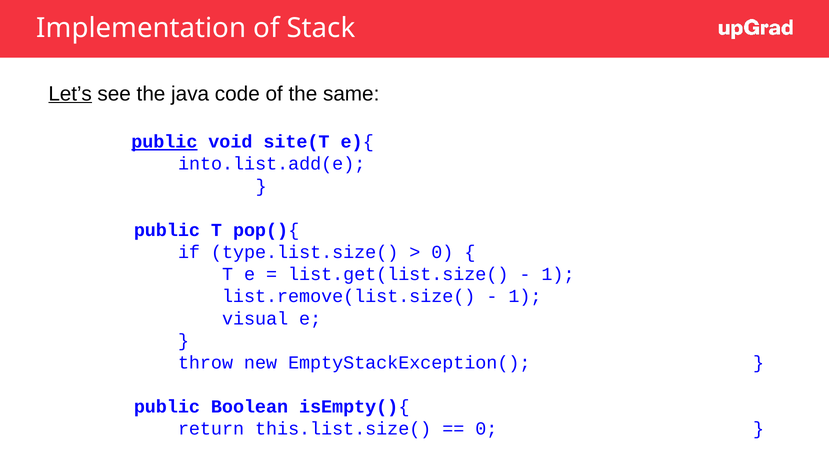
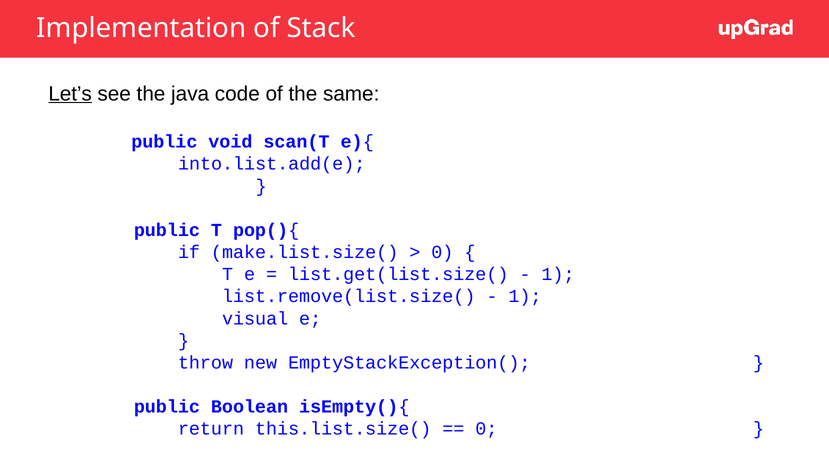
public at (164, 142) underline: present -> none
site(T: site(T -> scan(T
type.list.size(: type.list.size( -> make.list.size(
